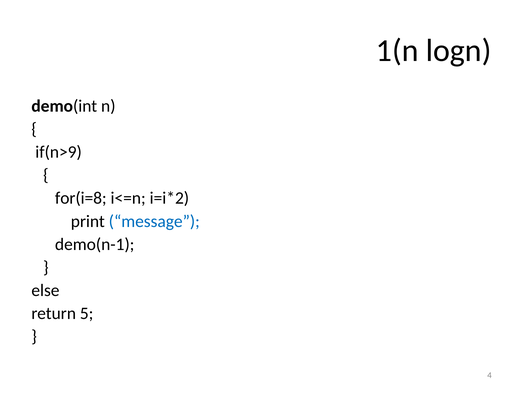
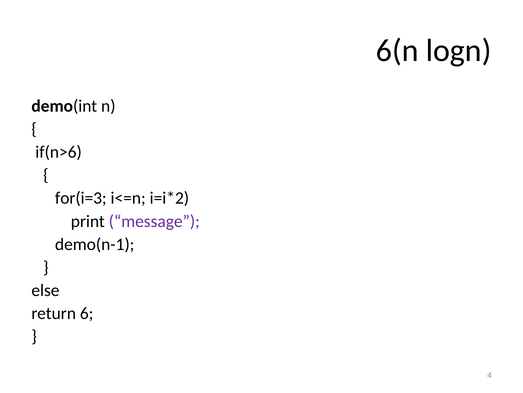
1(n: 1(n -> 6(n
if(n>9: if(n>9 -> if(n>6
for(i=8: for(i=8 -> for(i=3
message colour: blue -> purple
5: 5 -> 6
